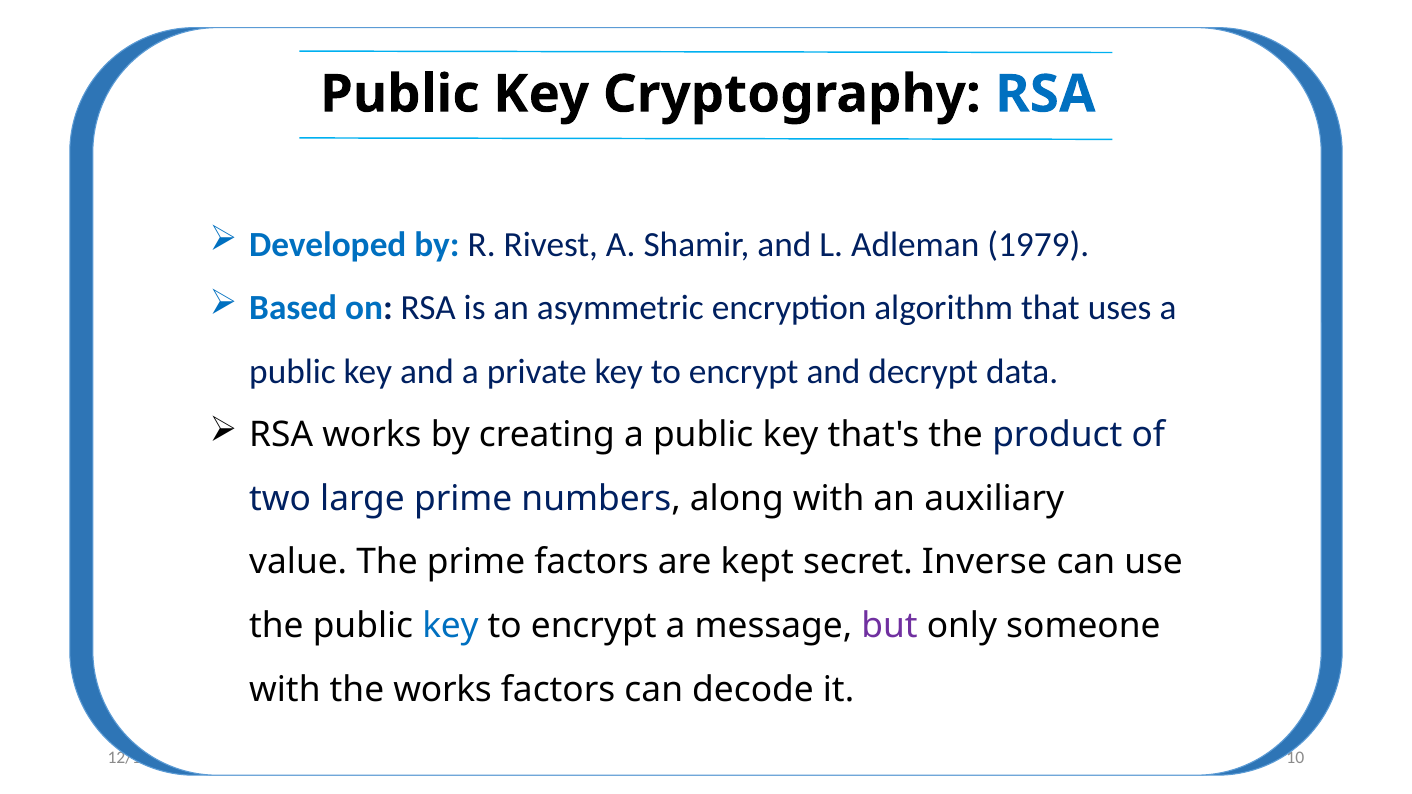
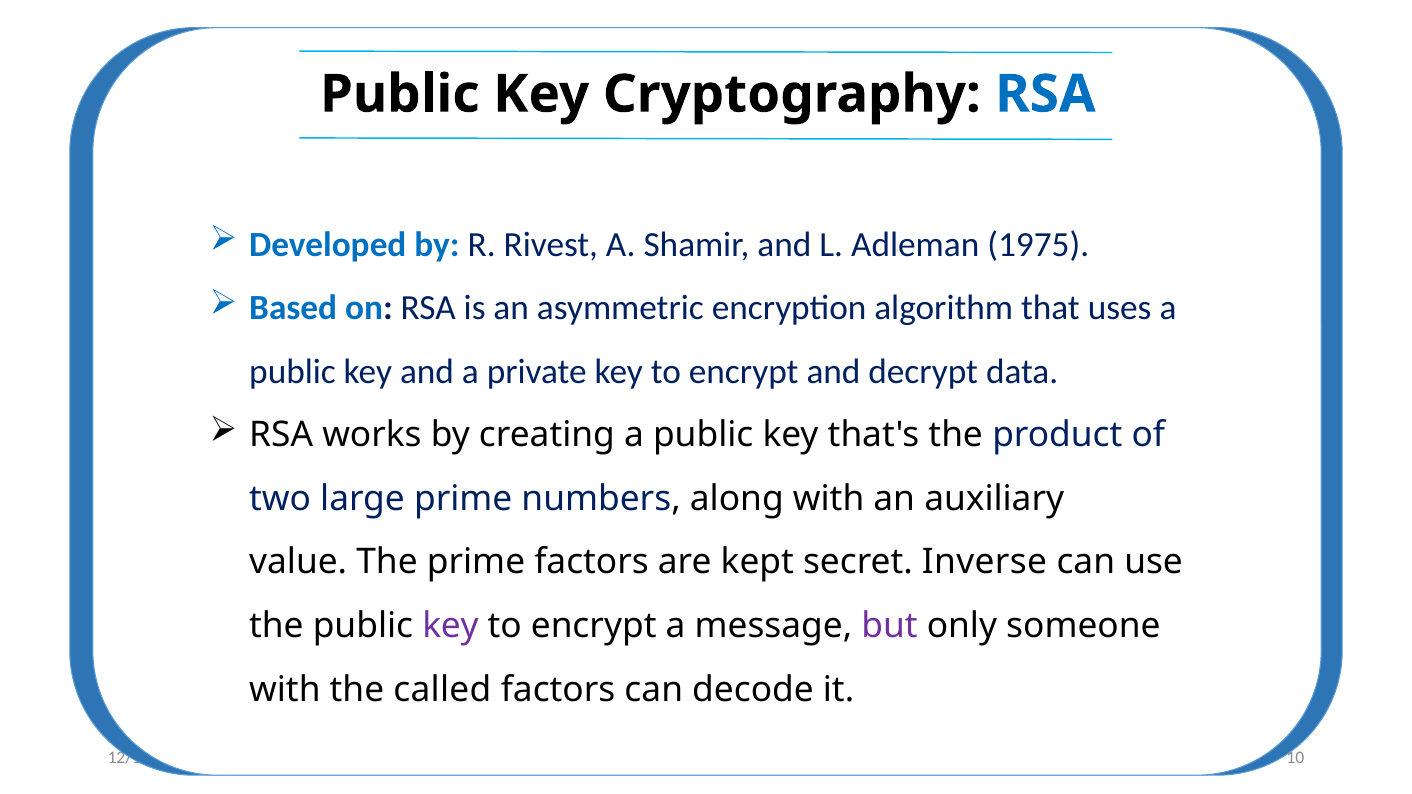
1979: 1979 -> 1975
key at (450, 626) colour: blue -> purple
the works: works -> called
